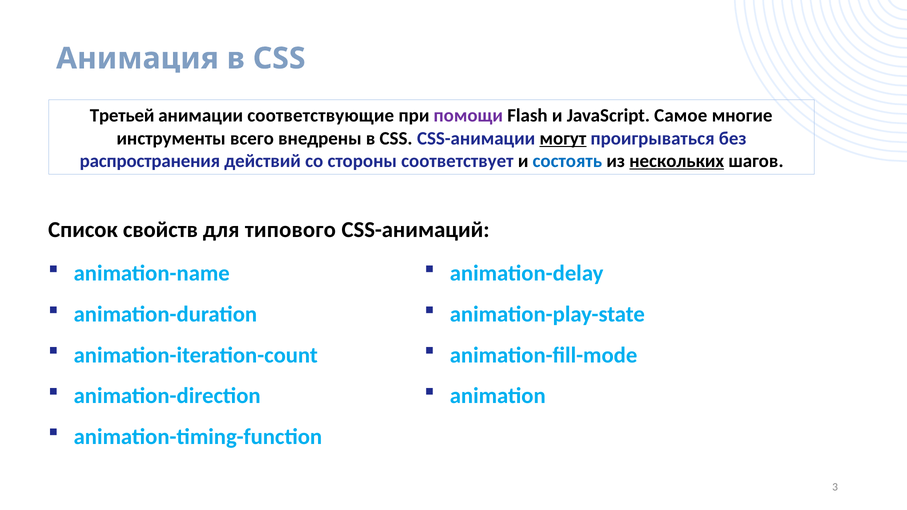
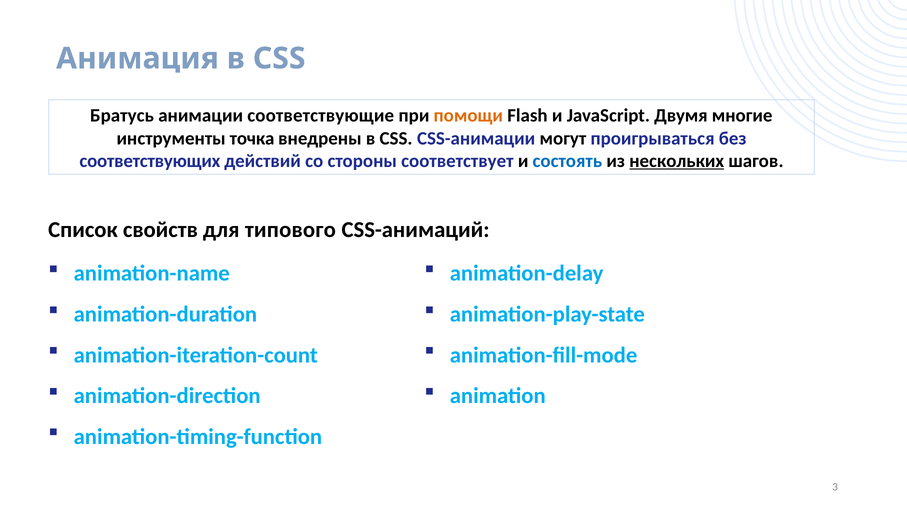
Третьей: Третьей -> Братусь
помощи colour: purple -> orange
Самое: Самое -> Двумя
всего: всего -> точка
могут underline: present -> none
распространения: распространения -> соответствующих
